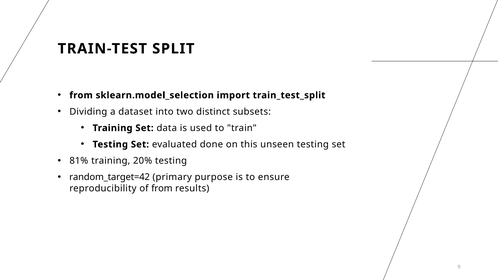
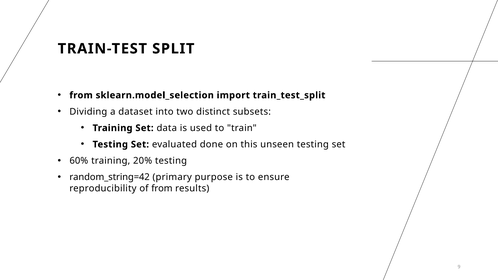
81%: 81% -> 60%
random_target=42: random_target=42 -> random_string=42
